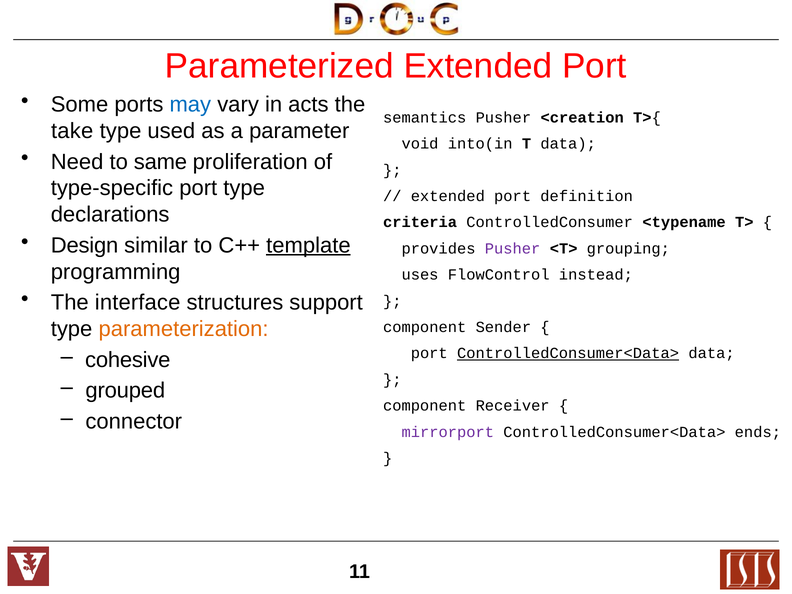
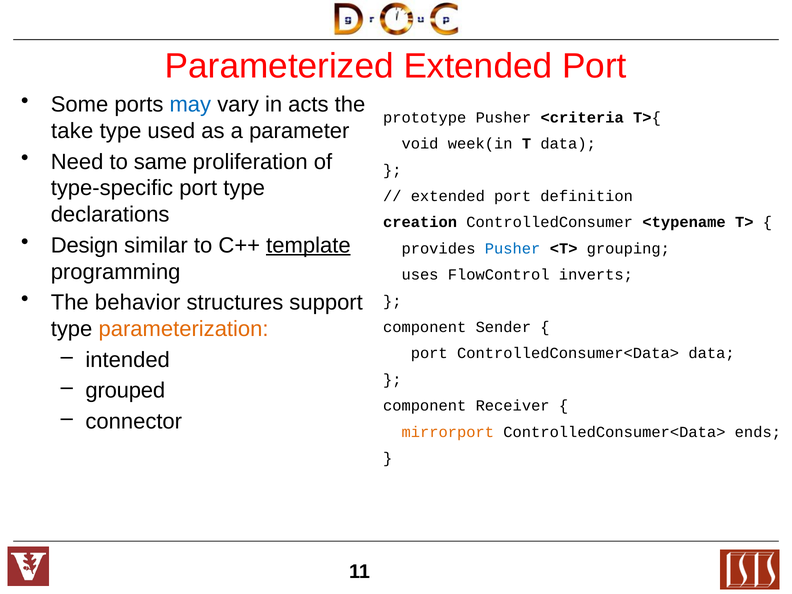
semantics: semantics -> prototype
<creation: <creation -> <criteria
into(in: into(in -> week(in
criteria: criteria -> creation
Pusher at (513, 249) colour: purple -> blue
instead: instead -> inverts
interface: interface -> behavior
ControlledConsumer<Data> at (568, 353) underline: present -> none
cohesive: cohesive -> intended
mirrorport colour: purple -> orange
